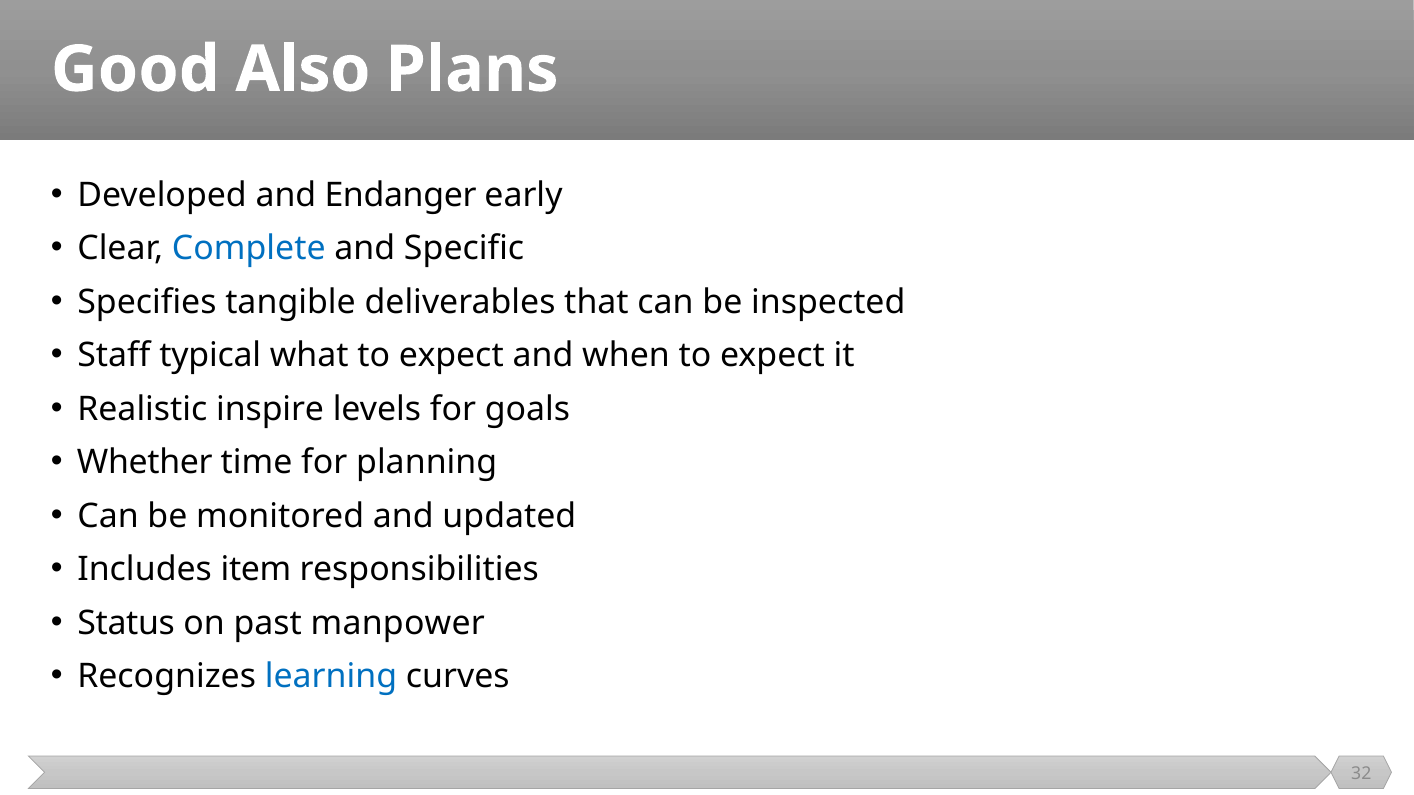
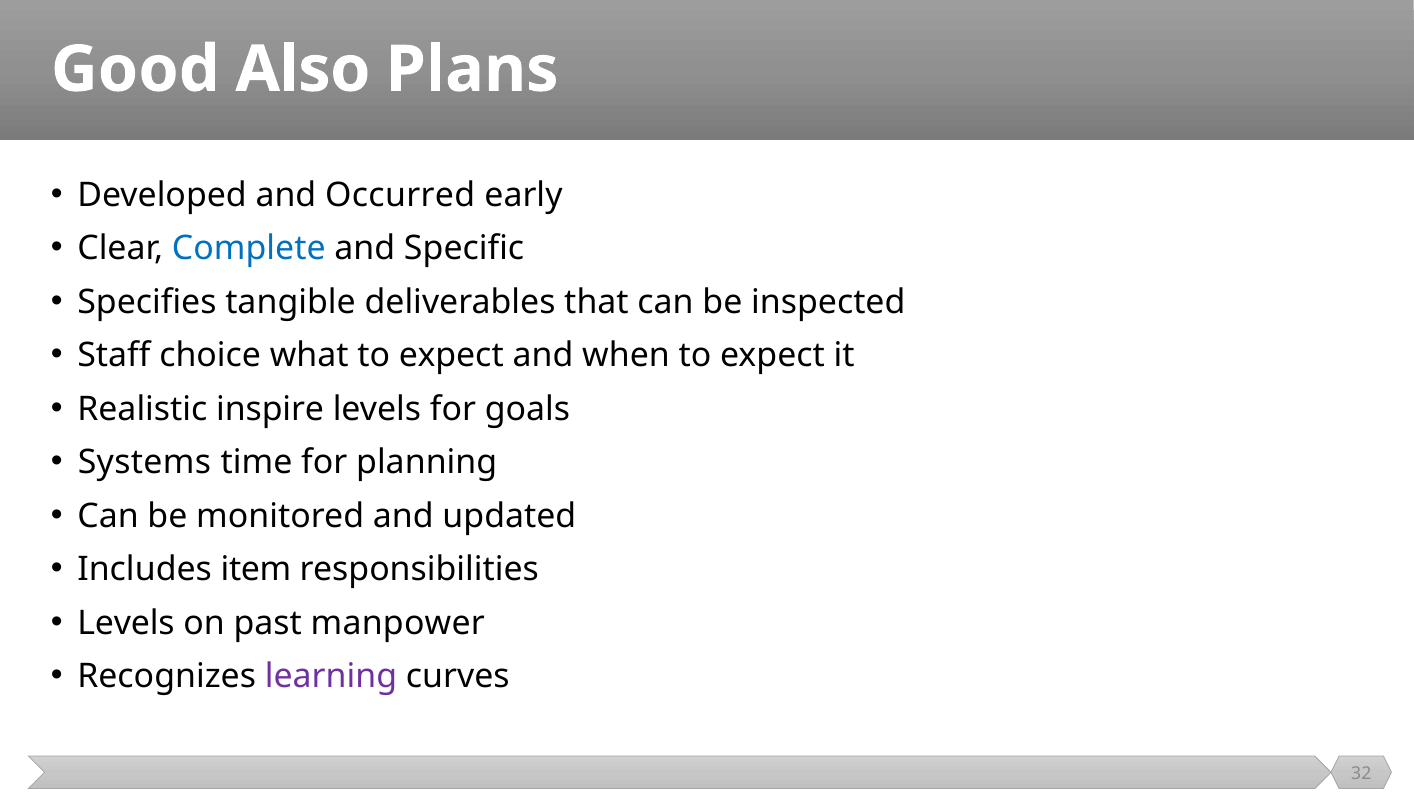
Endanger: Endanger -> Occurred
typical: typical -> choice
Whether: Whether -> Systems
Status at (126, 623): Status -> Levels
learning colour: blue -> purple
